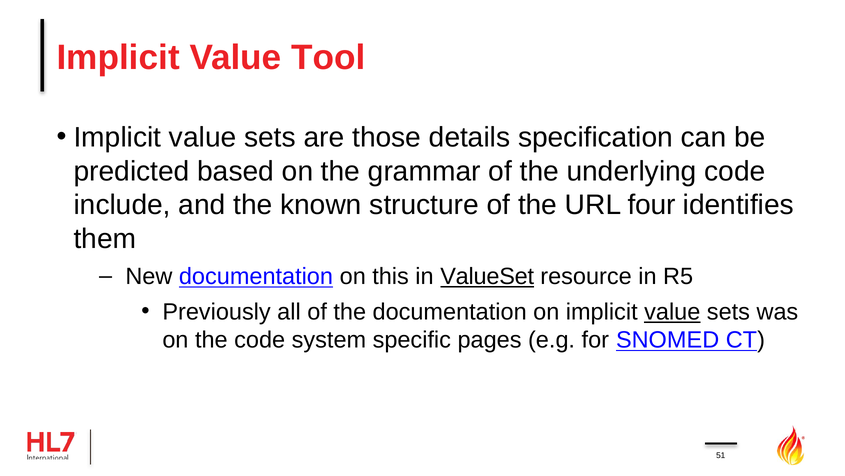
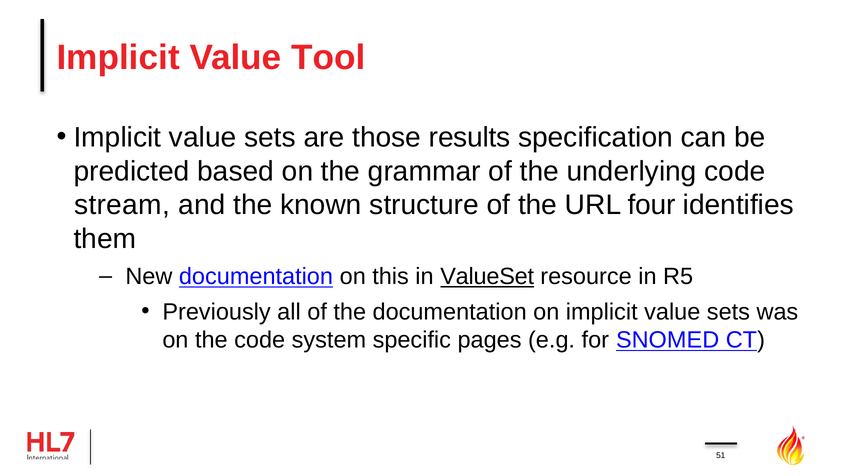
details: details -> results
include: include -> stream
value at (672, 312) underline: present -> none
